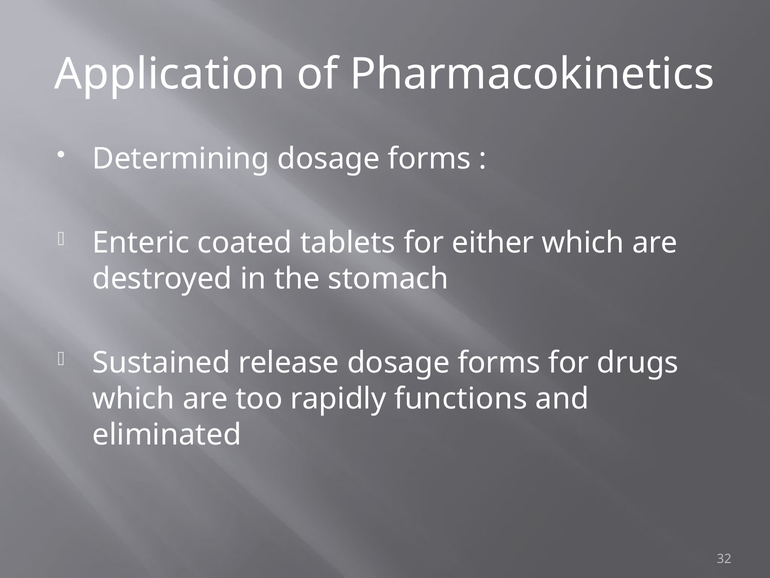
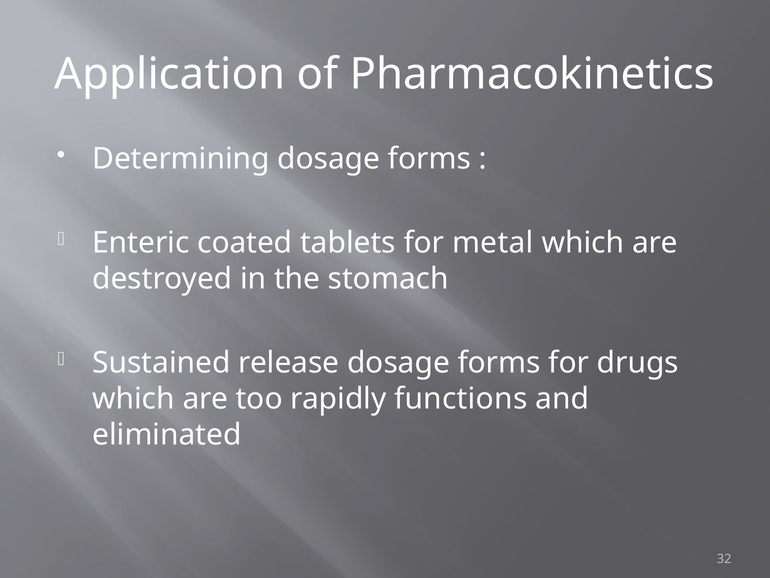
either: either -> metal
